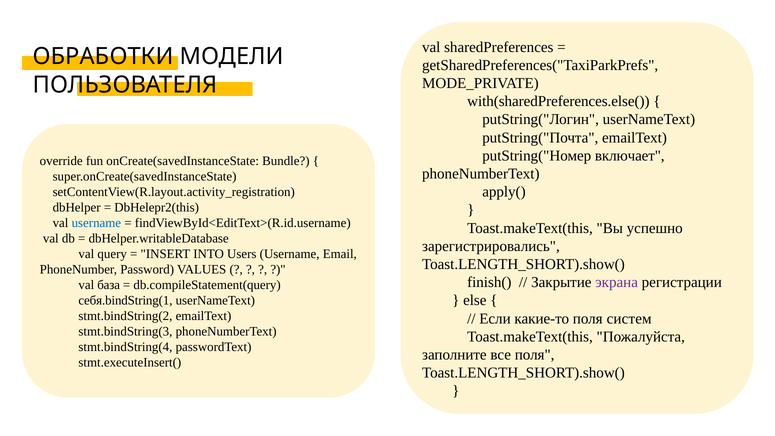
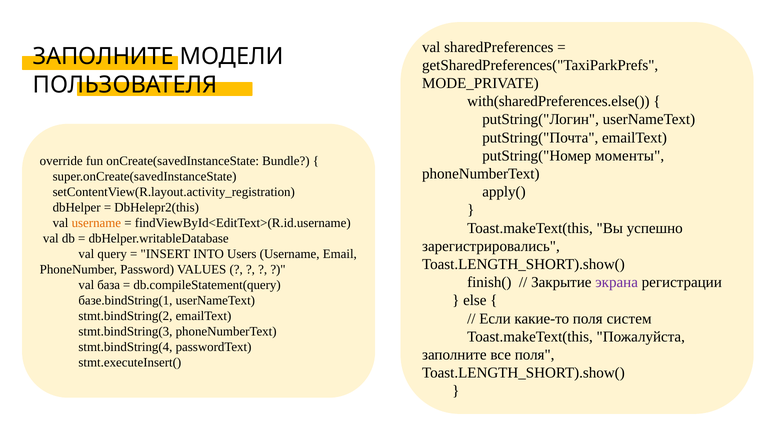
ОБРАБОТКИ at (103, 57): ОБРАБОТКИ -> ЗАПОЛНИТЕ
включает: включает -> моменты
username at (96, 223) colour: blue -> orange
себя.bindString(1: себя.bindString(1 -> базе.bindString(1
